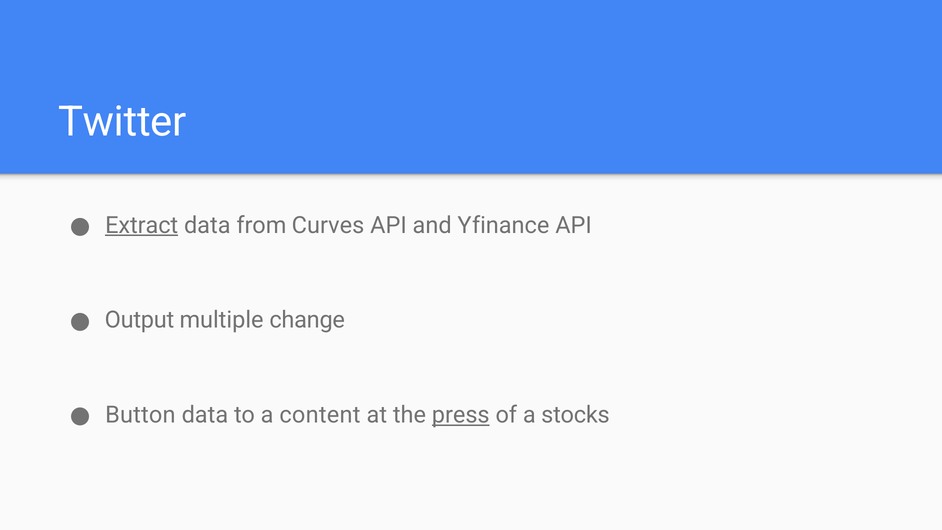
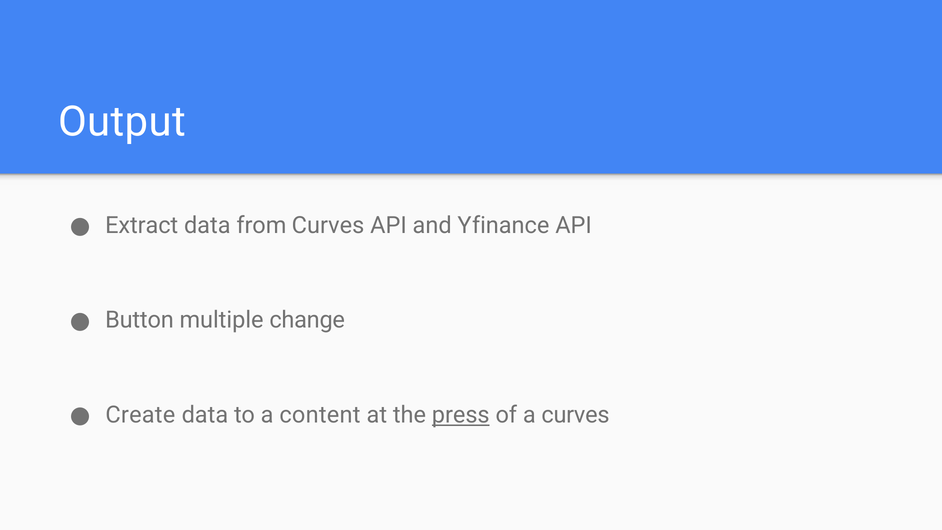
Twitter: Twitter -> Output
Extract underline: present -> none
Output: Output -> Button
Button: Button -> Create
a stocks: stocks -> curves
